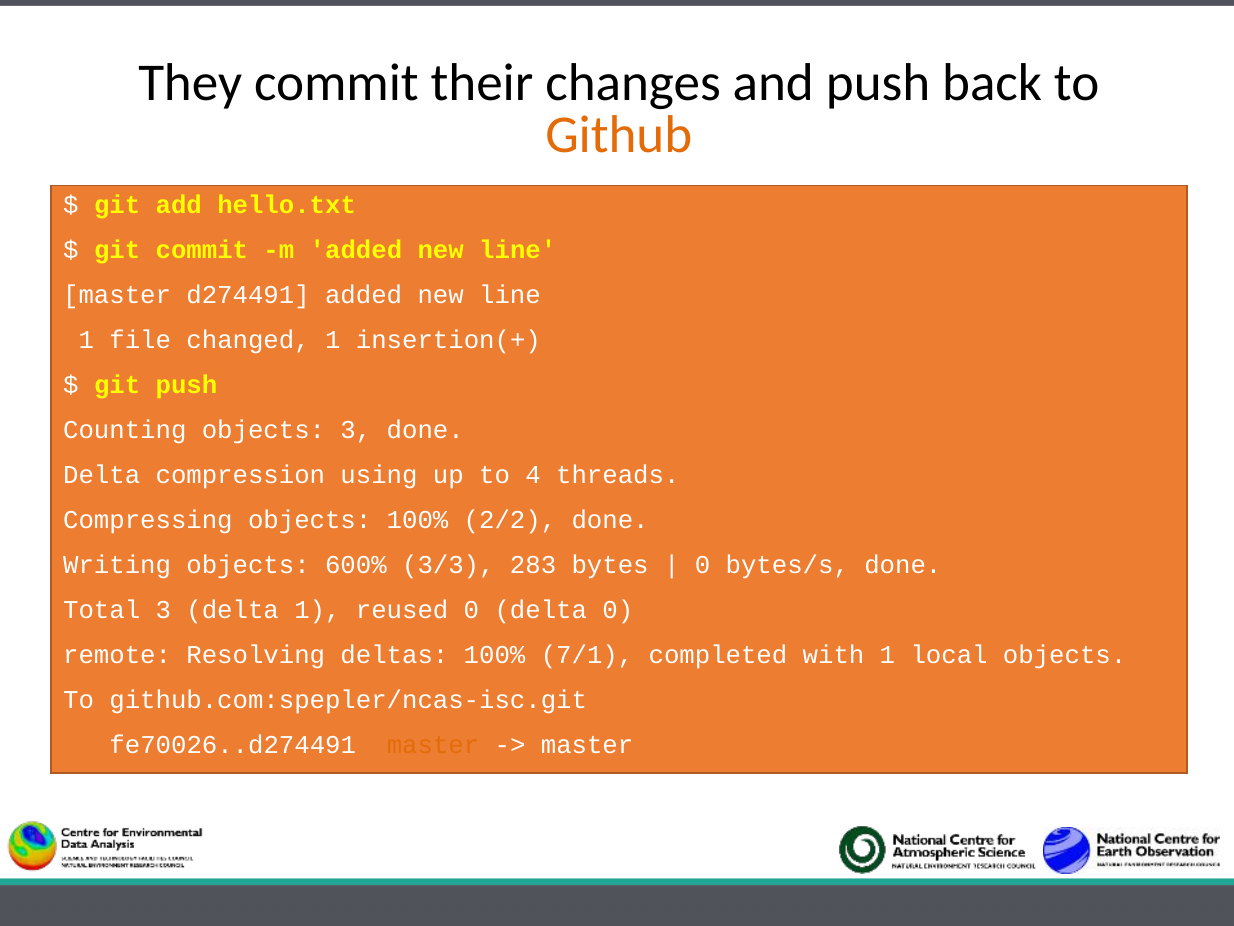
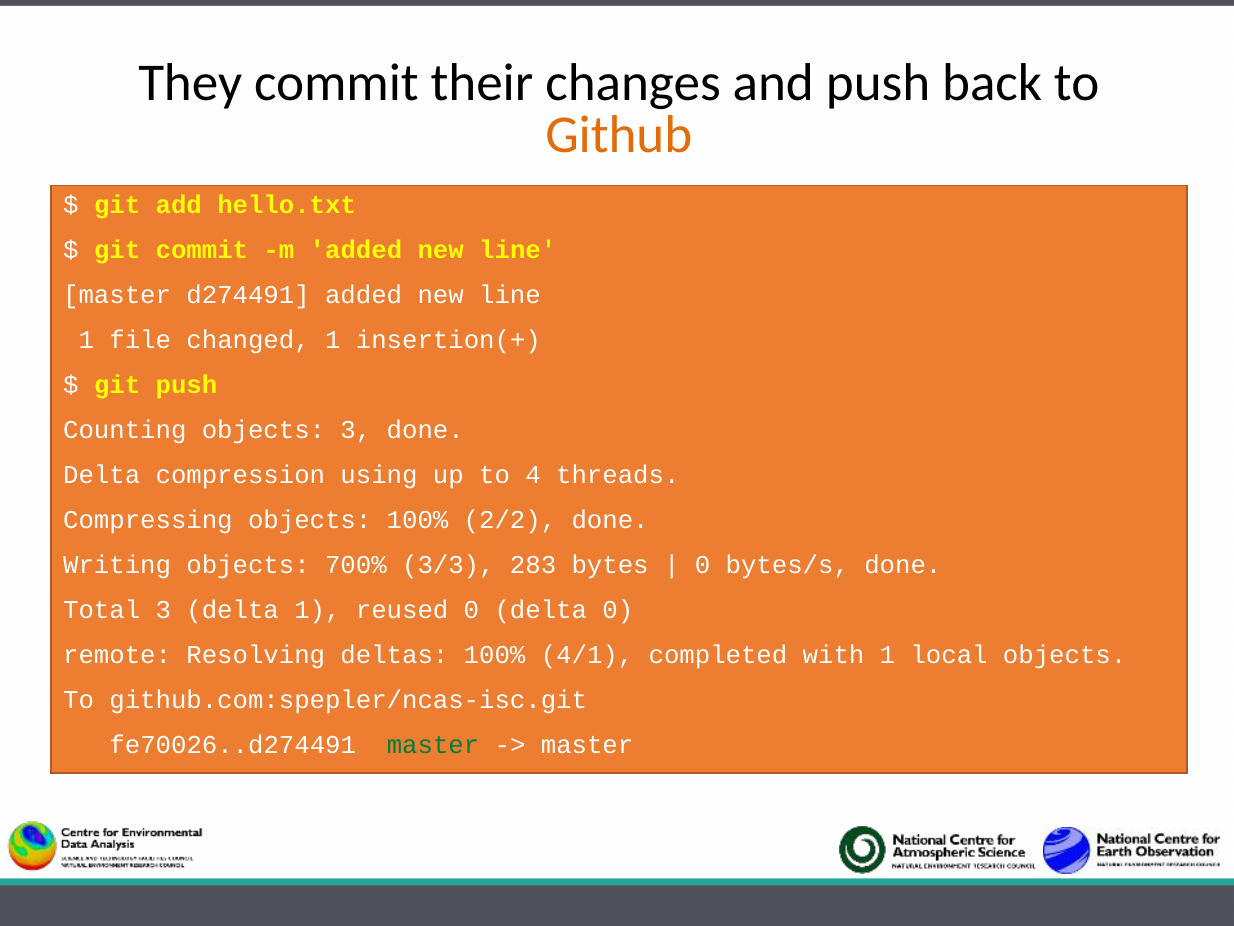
600%: 600% -> 700%
7/1: 7/1 -> 4/1
master at (433, 745) colour: orange -> green
